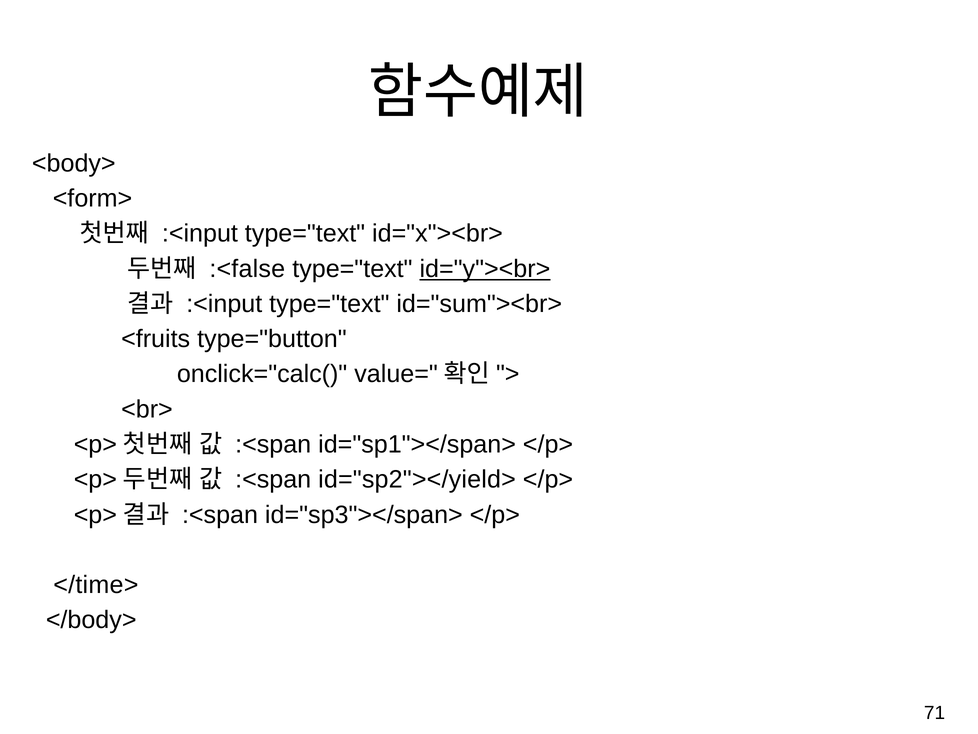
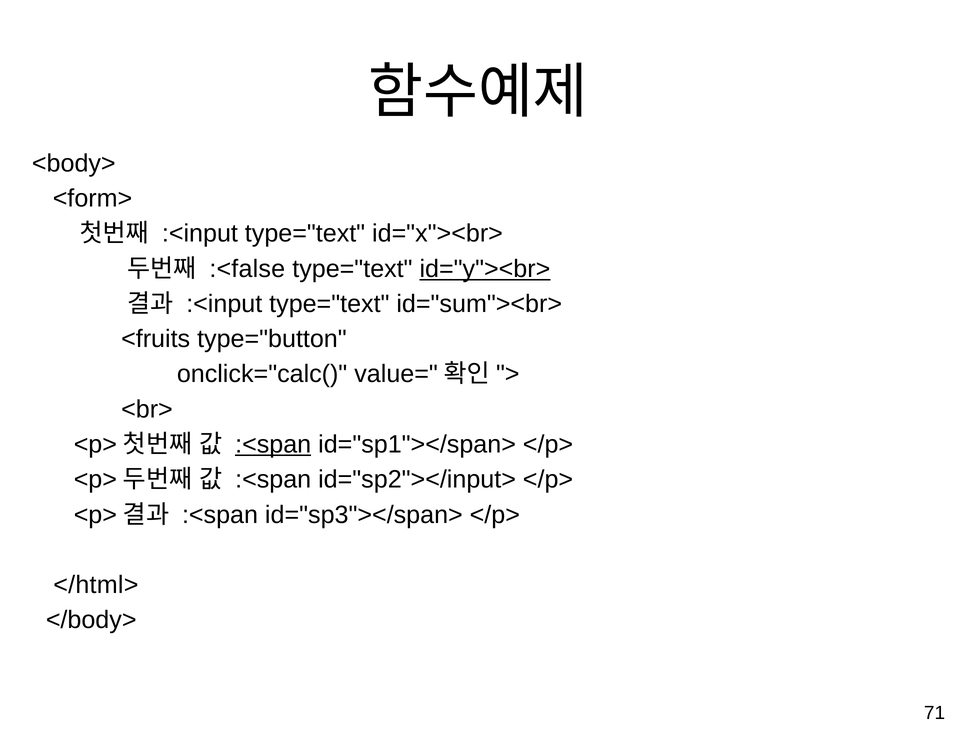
:<span at (273, 444) underline: none -> present
id="sp2"></yield>: id="sp2"></yield> -> id="sp2"></input>
</time>: </time> -> </html>
